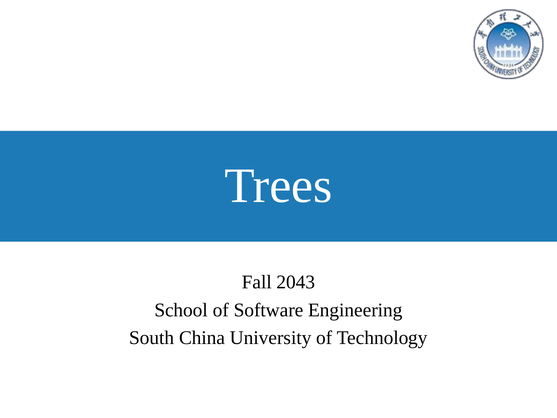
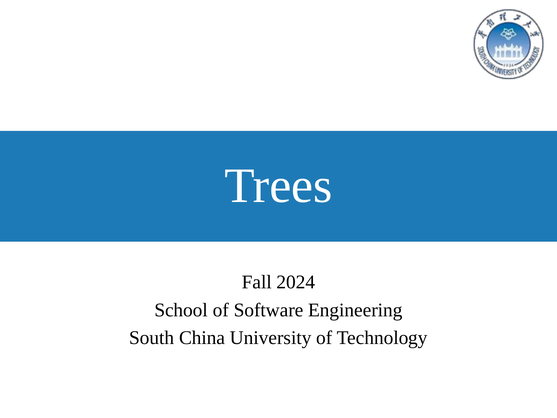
2043: 2043 -> 2024
